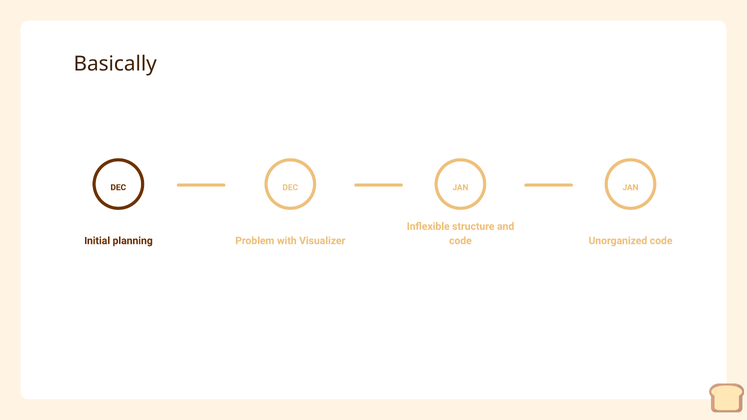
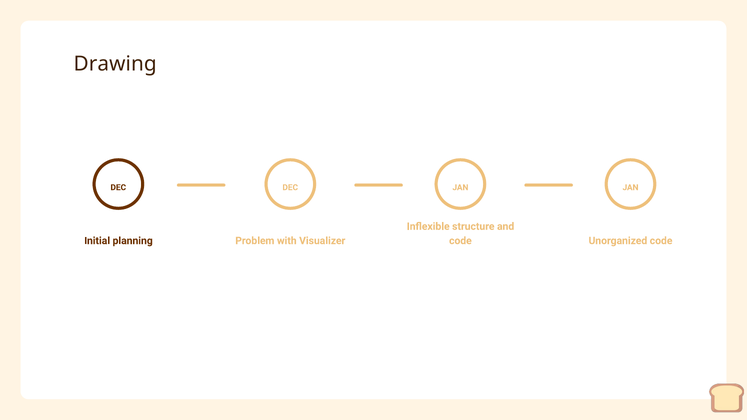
Basically: Basically -> Drawing
